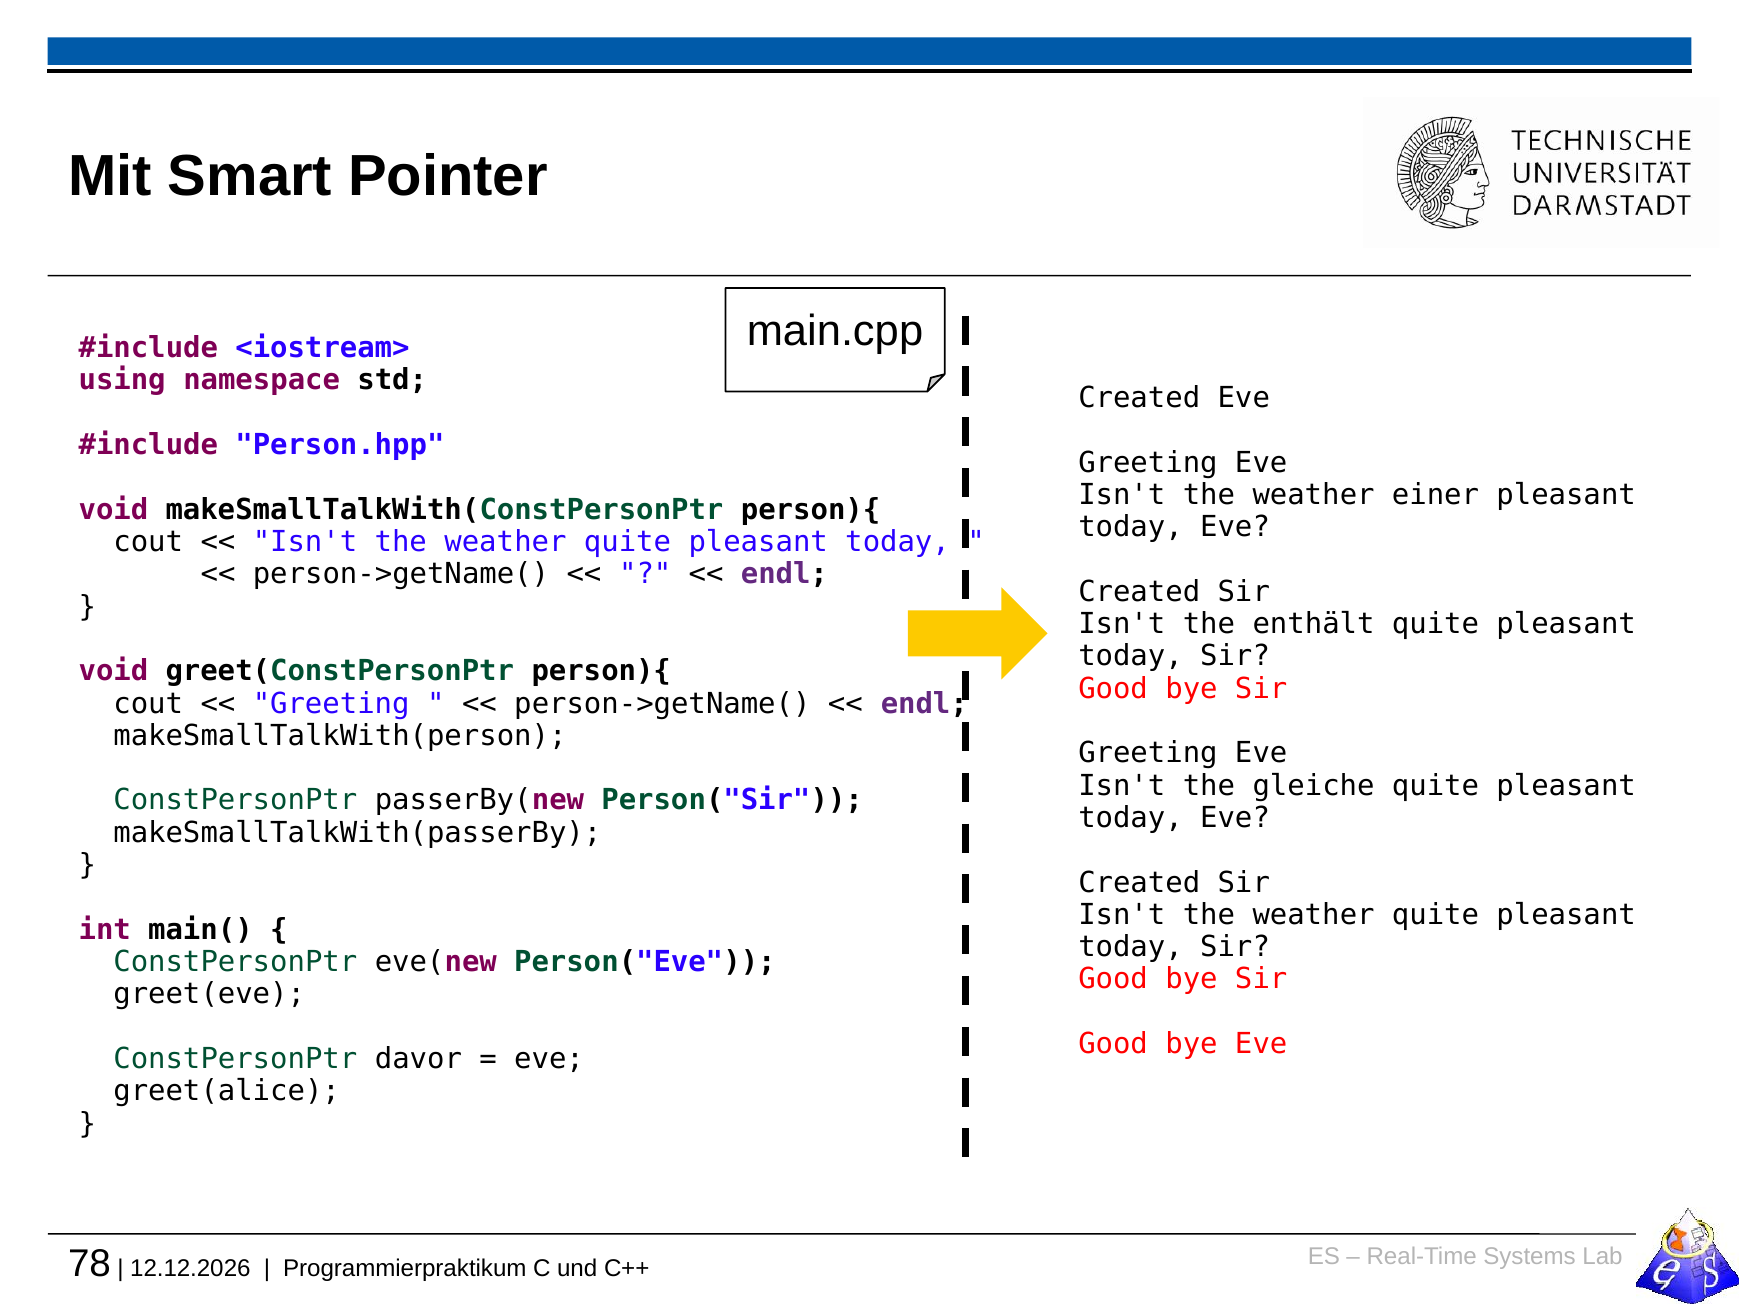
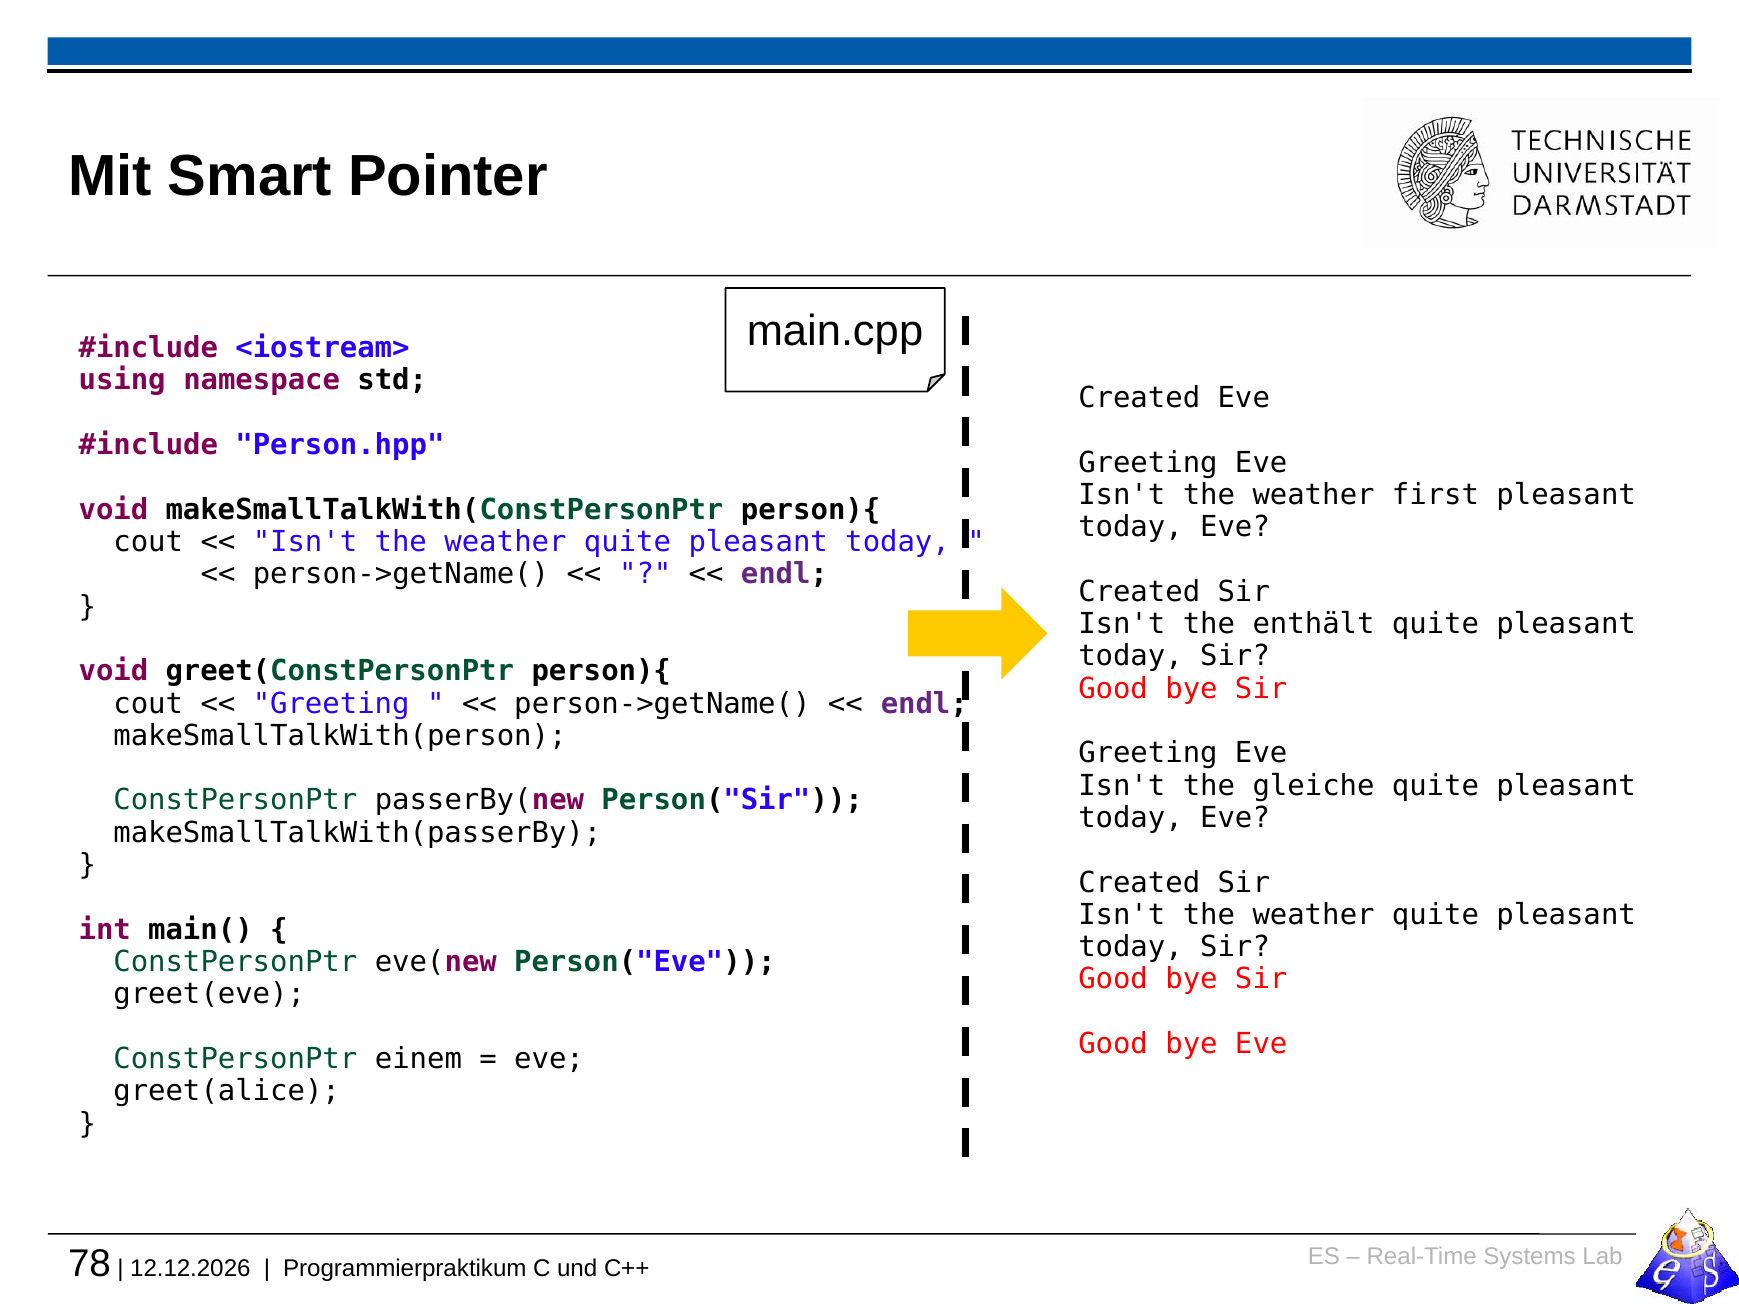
einer: einer -> first
davor: davor -> einem
